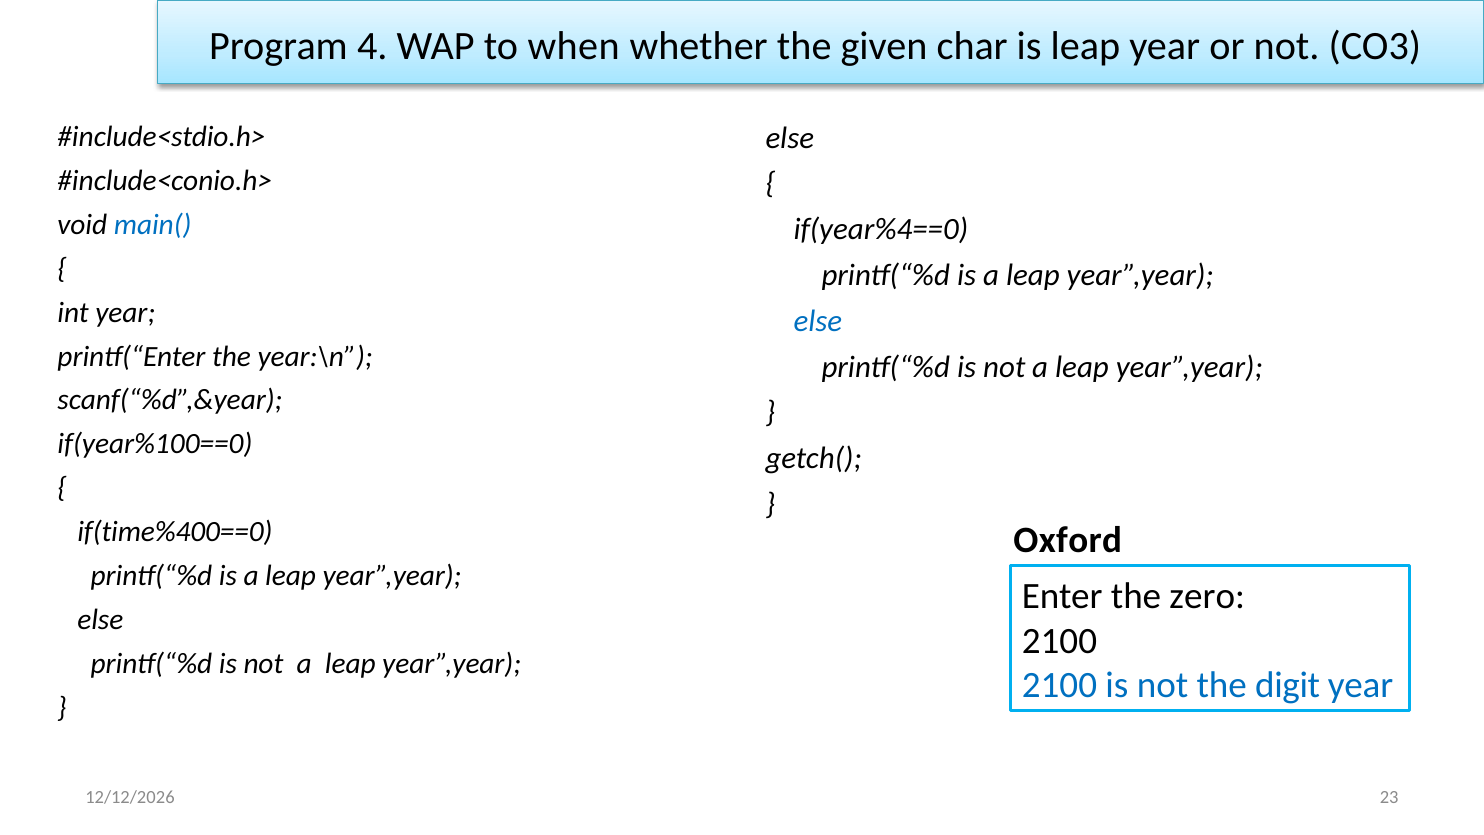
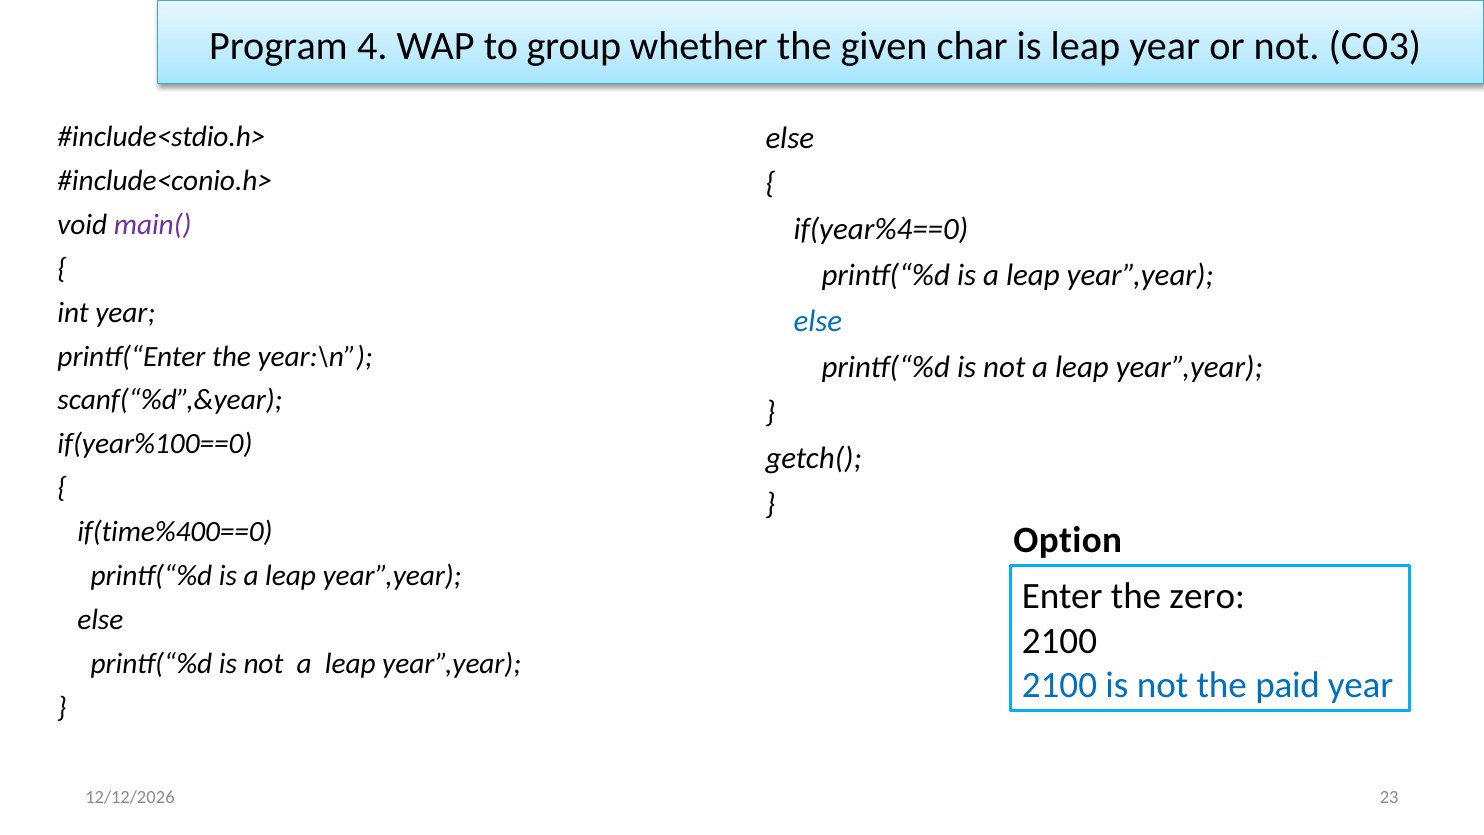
when: when -> group
main( colour: blue -> purple
Oxford: Oxford -> Option
digit: digit -> paid
